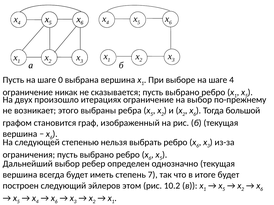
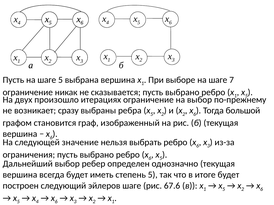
шаге 0: 0 -> 5
шаге 4: 4 -> 7
этого: этого -> сразу
степенью: степенью -> значение
степень 7: 7 -> 5
эйлеров этом: этом -> шаге
10.2: 10.2 -> 67.6
